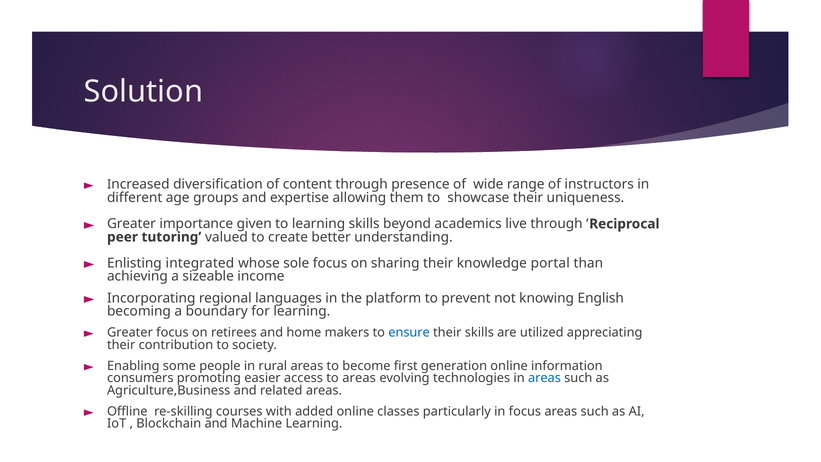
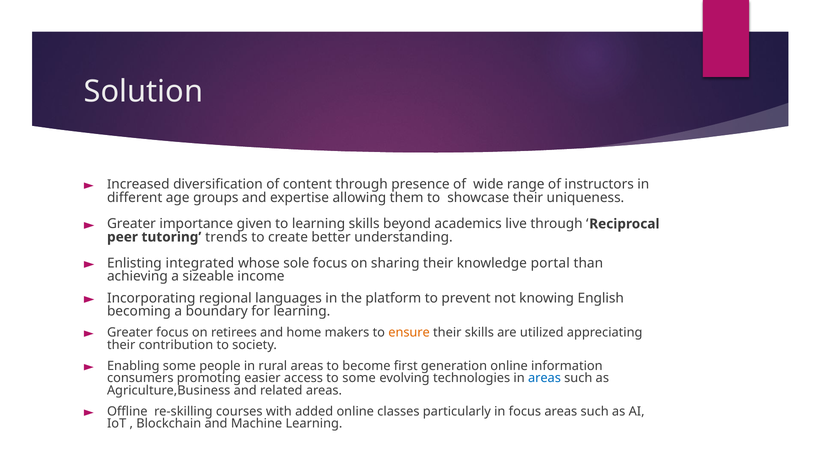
valued: valued -> trends
ensure colour: blue -> orange
to areas: areas -> some
